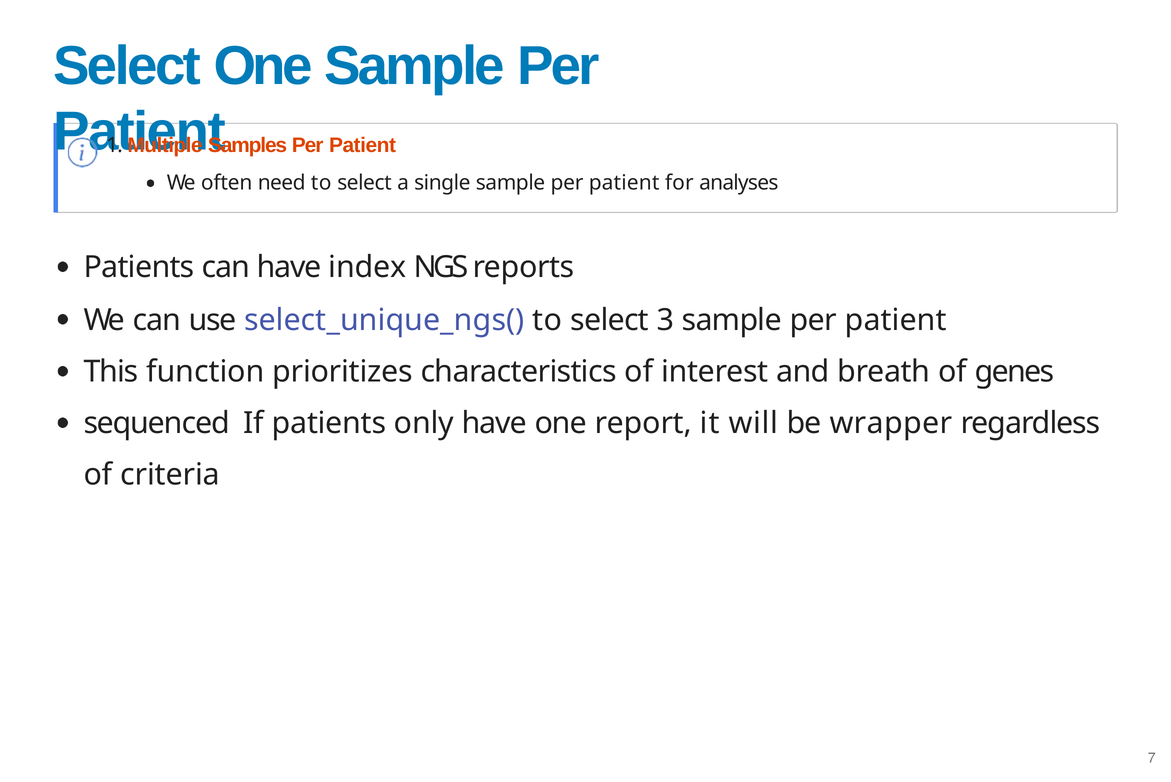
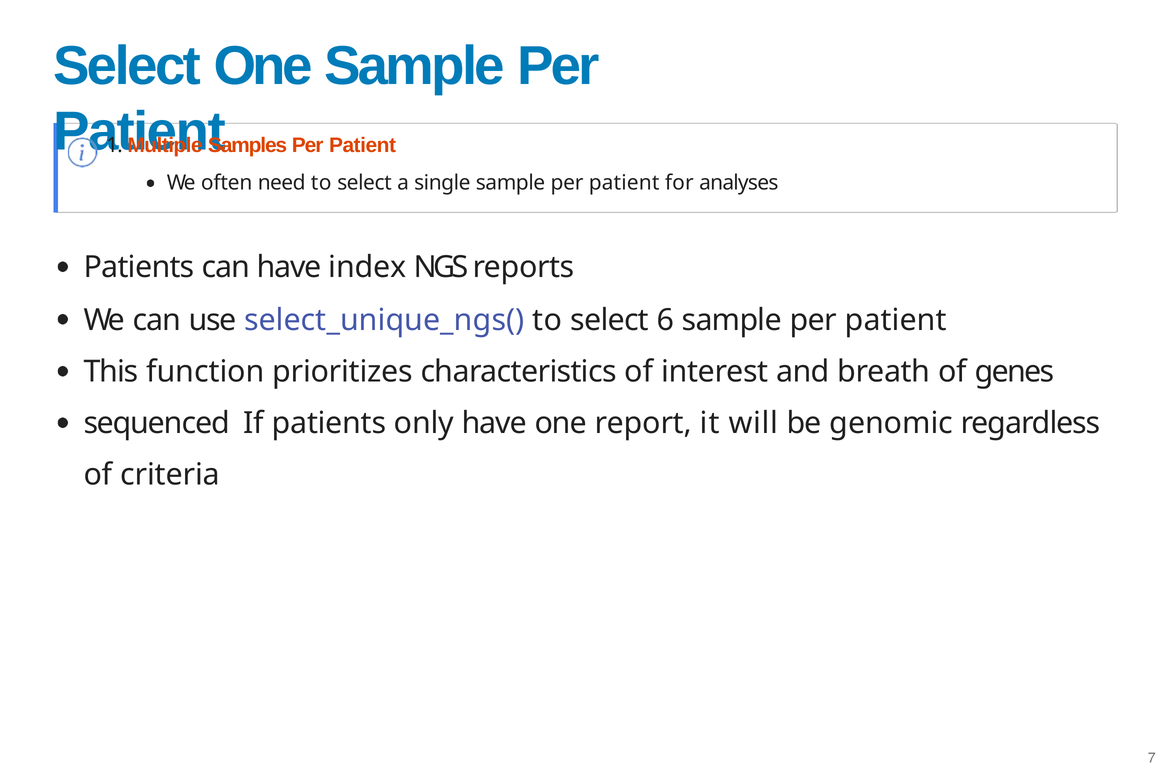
3: 3 -> 6
wrapper: wrapper -> genomic
